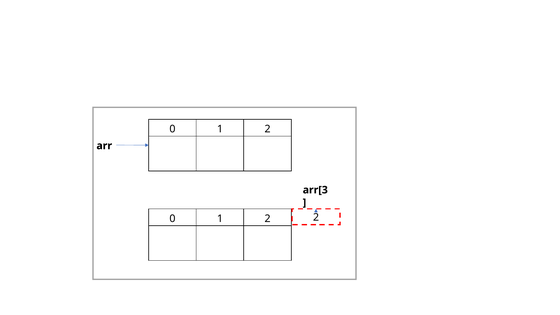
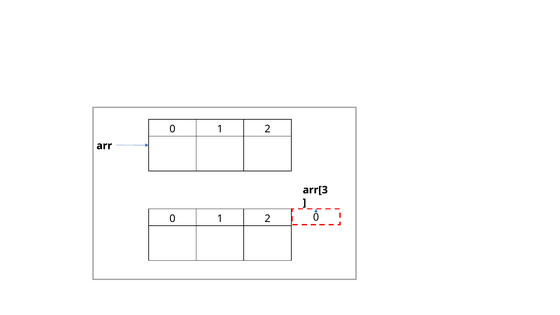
2 at (316, 217): 2 -> 0
